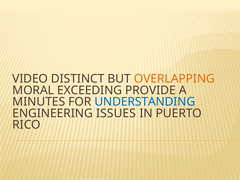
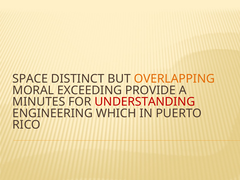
VIDEO: VIDEO -> SPACE
UNDERSTANDING colour: blue -> red
ISSUES: ISSUES -> WHICH
